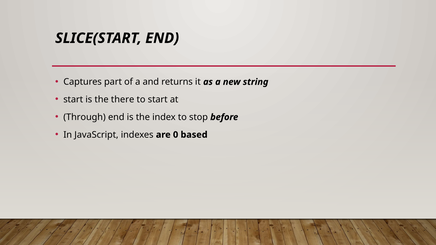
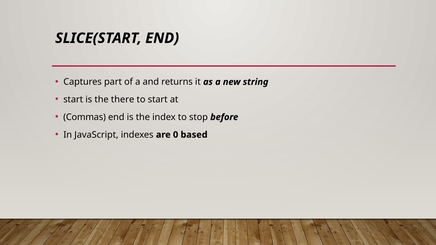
Through: Through -> Commas
